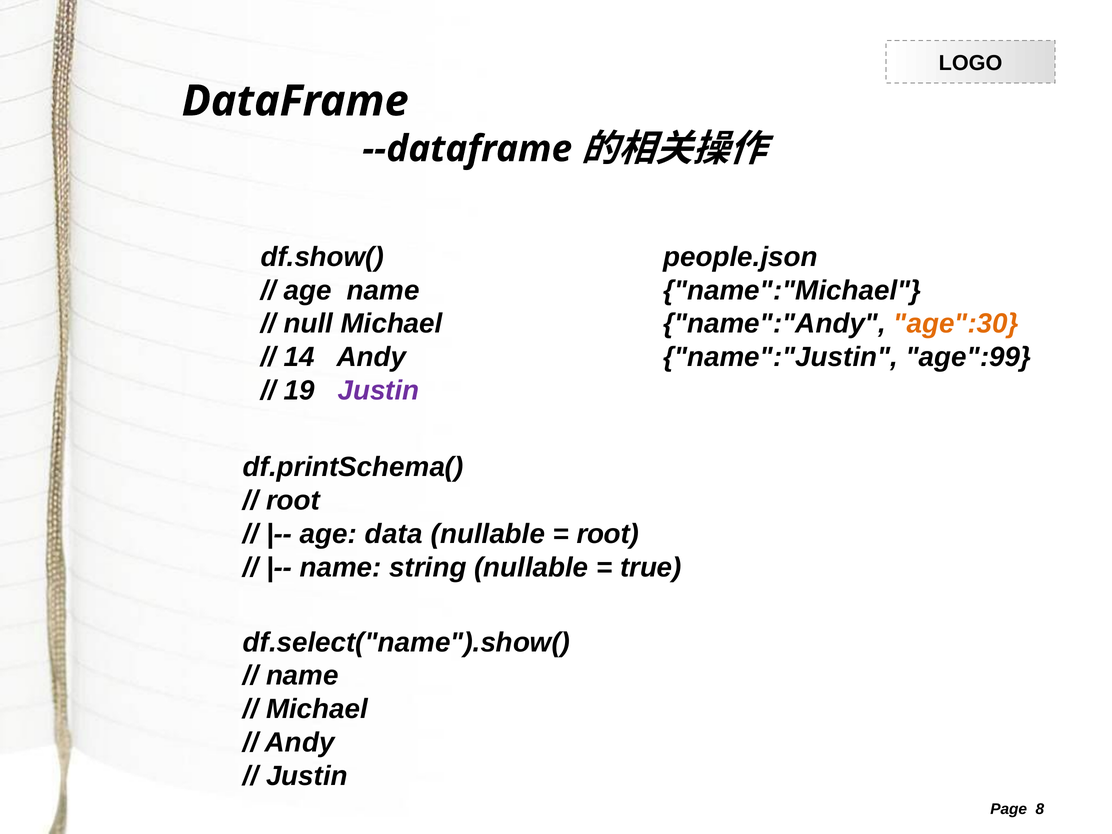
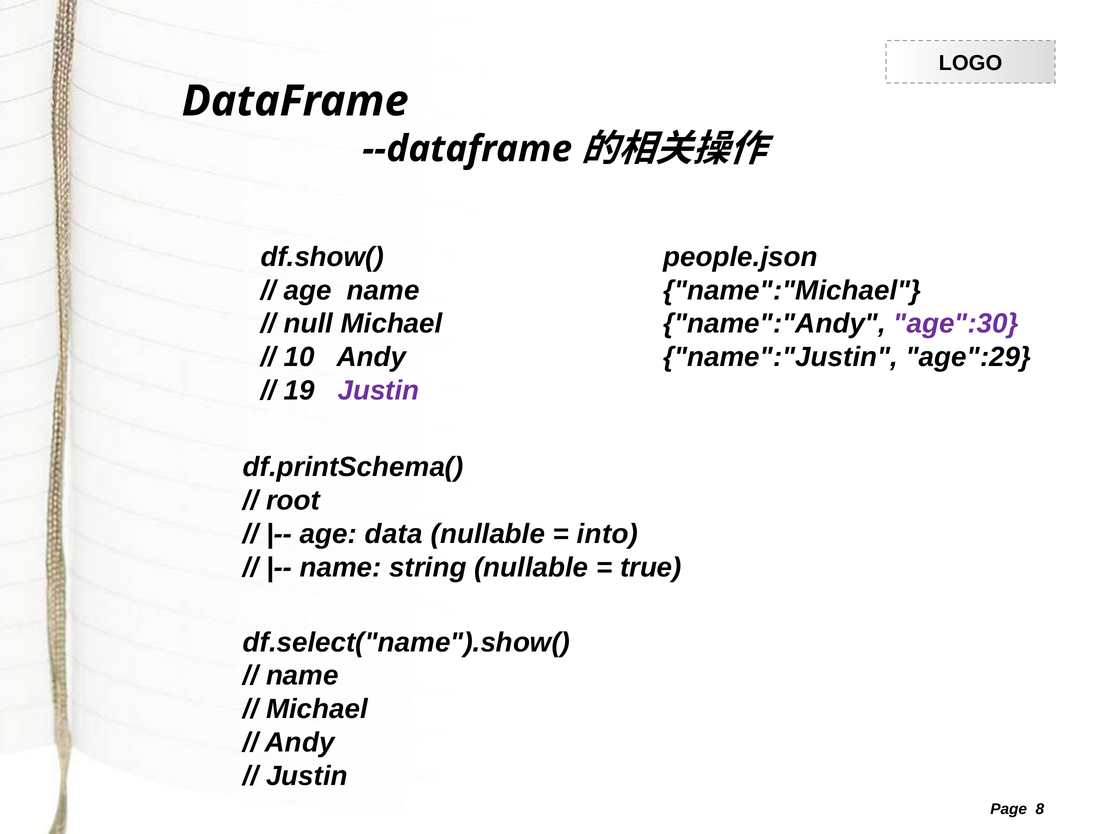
age":30 colour: orange -> purple
14: 14 -> 10
age":99: age":99 -> age":29
root at (608, 534): root -> into
